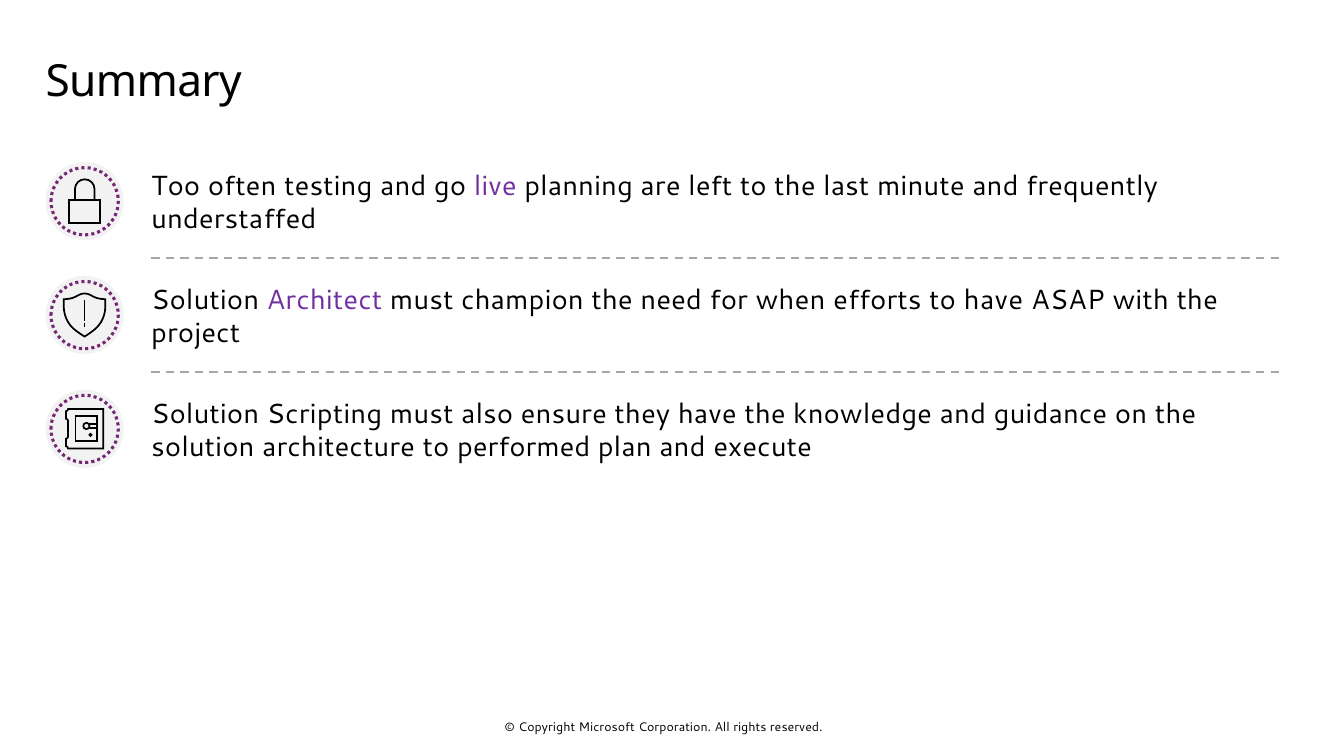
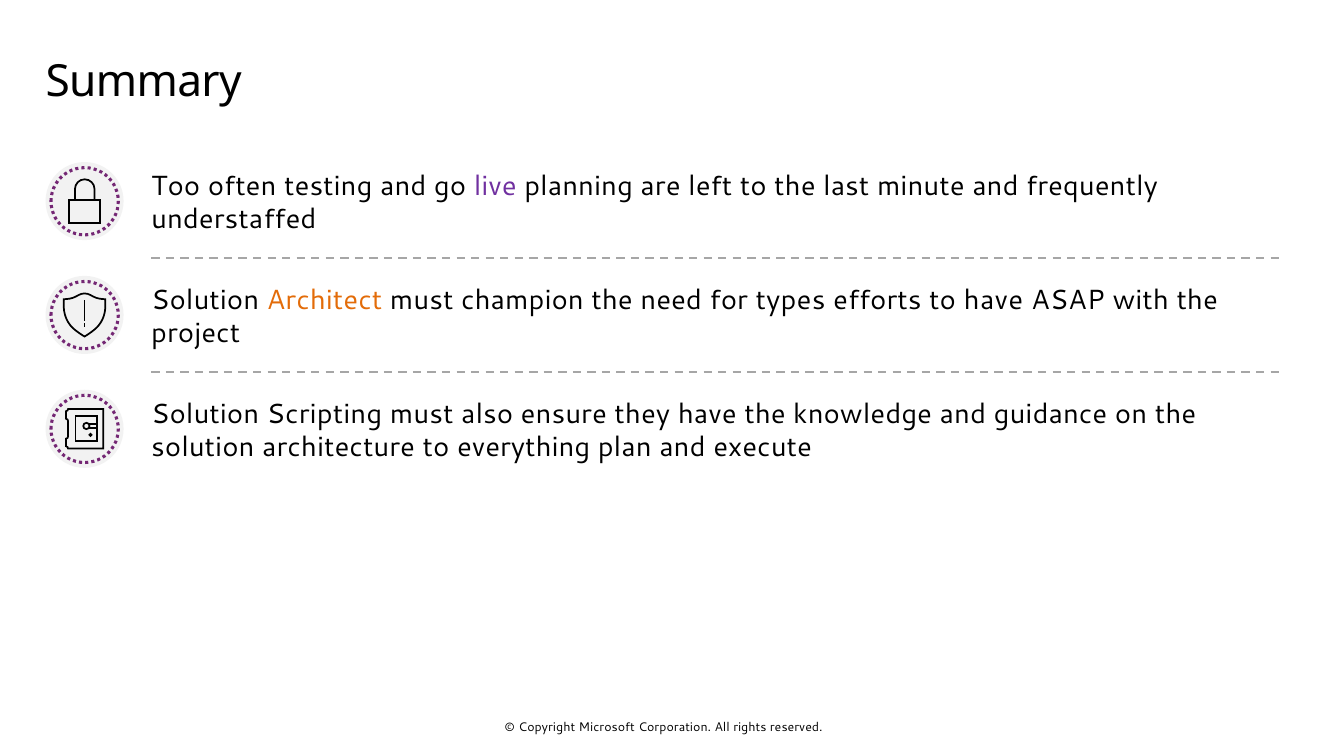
Architect colour: purple -> orange
when: when -> types
performed: performed -> everything
